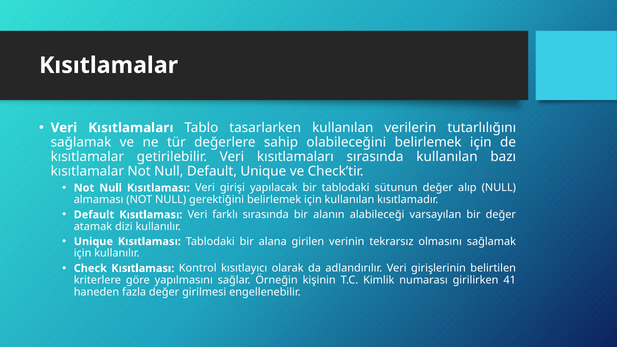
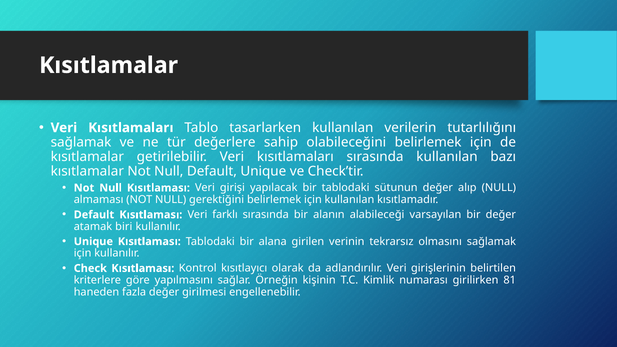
dizi: dizi -> biri
41: 41 -> 81
